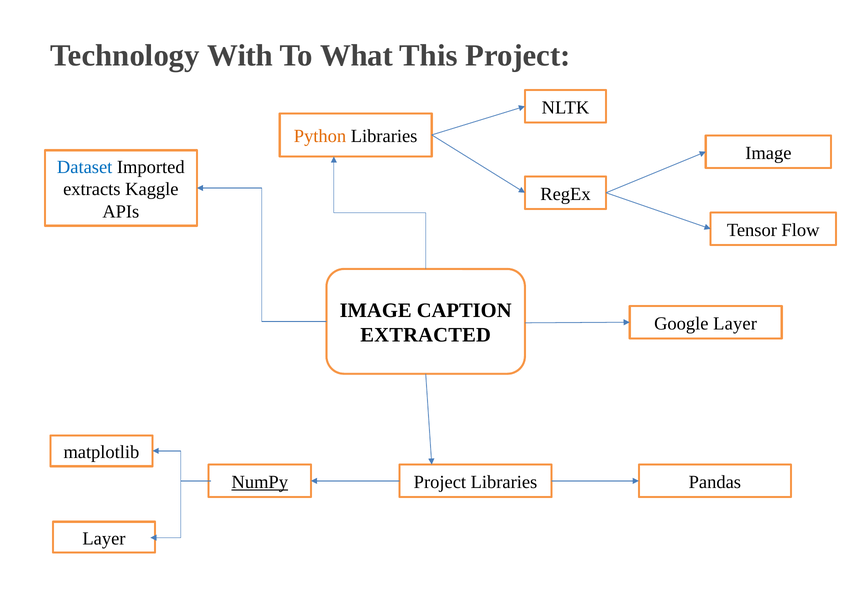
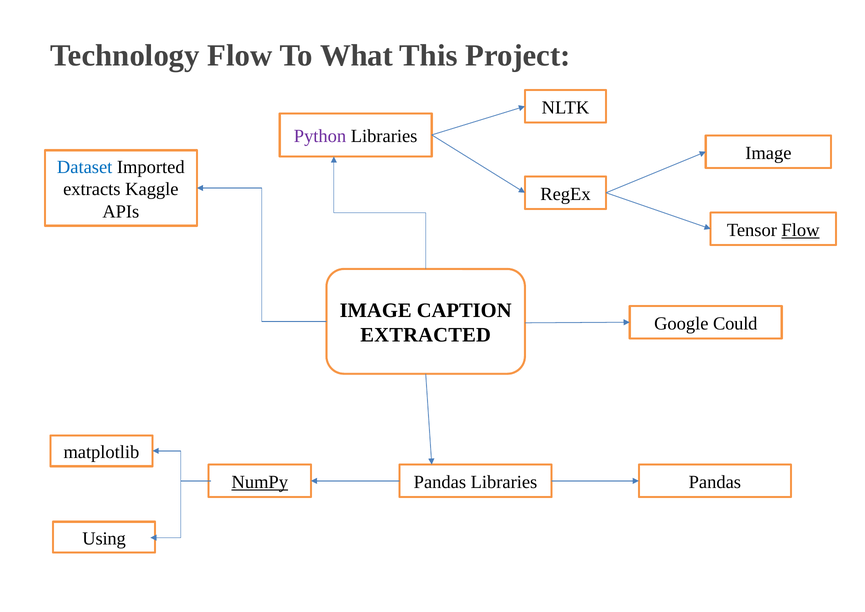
Technology With: With -> Flow
Python colour: orange -> purple
Flow at (800, 230) underline: none -> present
Google Layer: Layer -> Could
Project at (440, 482): Project -> Pandas
Layer at (104, 538): Layer -> Using
